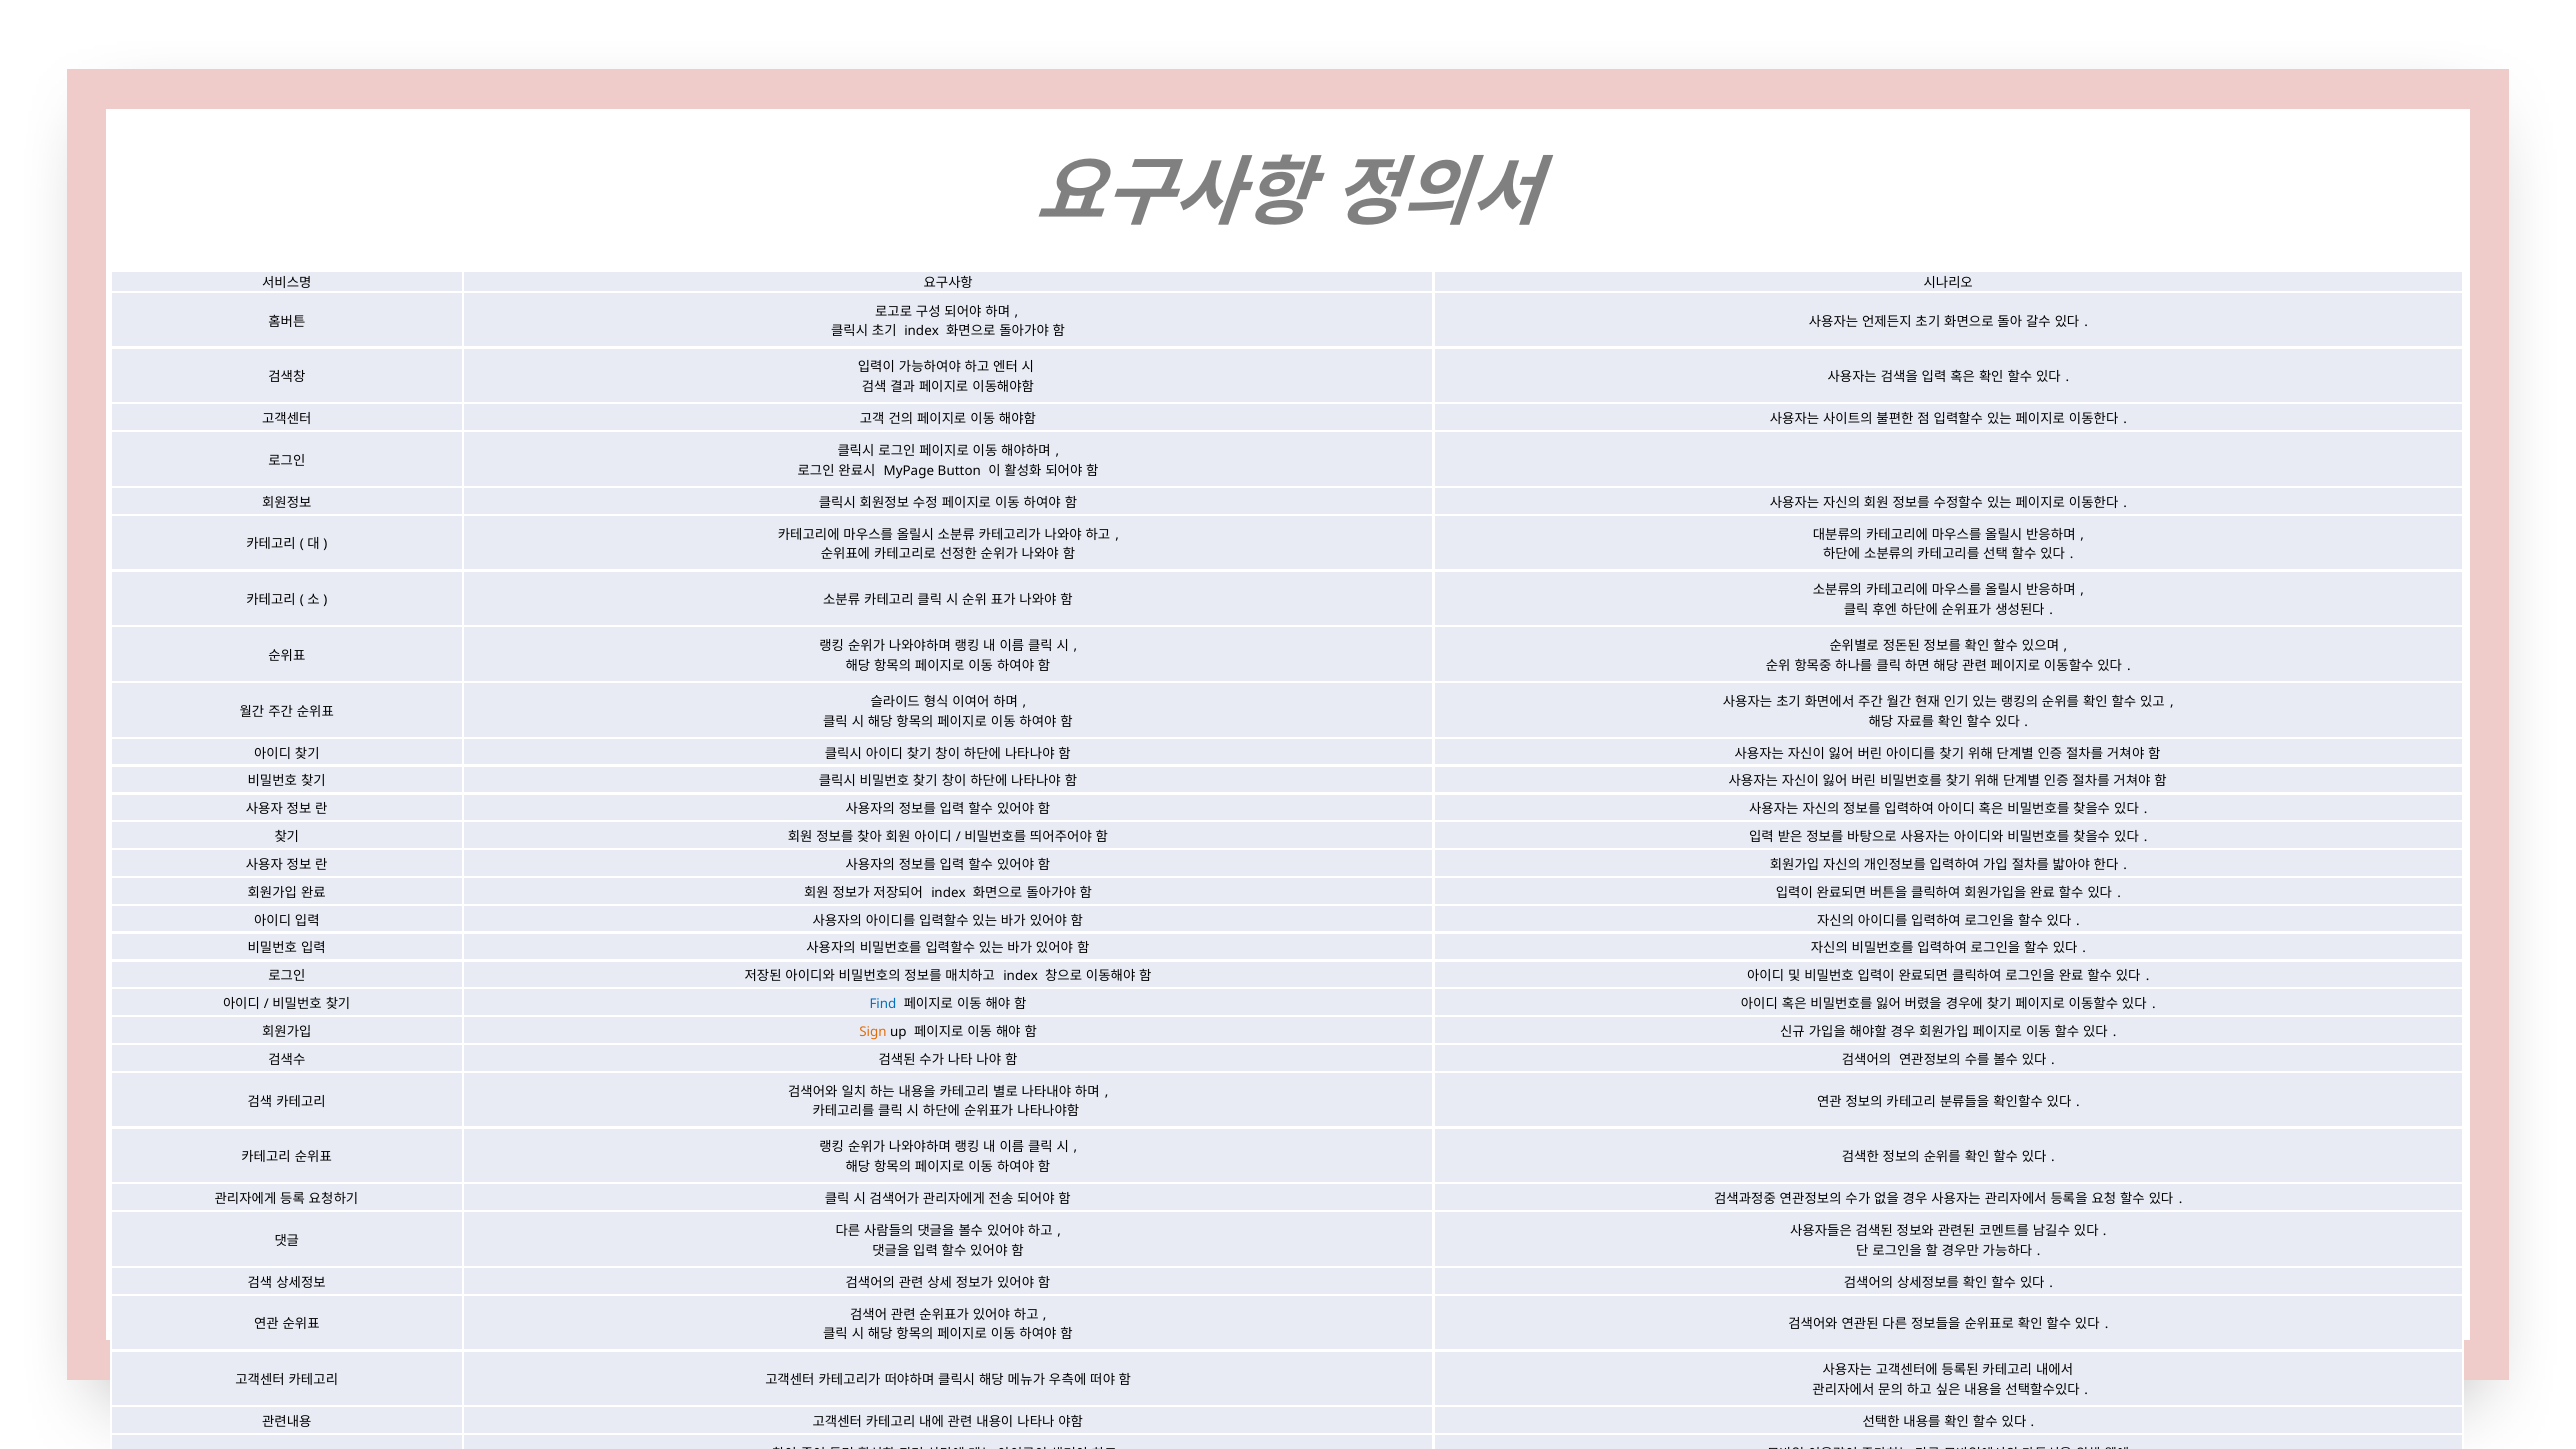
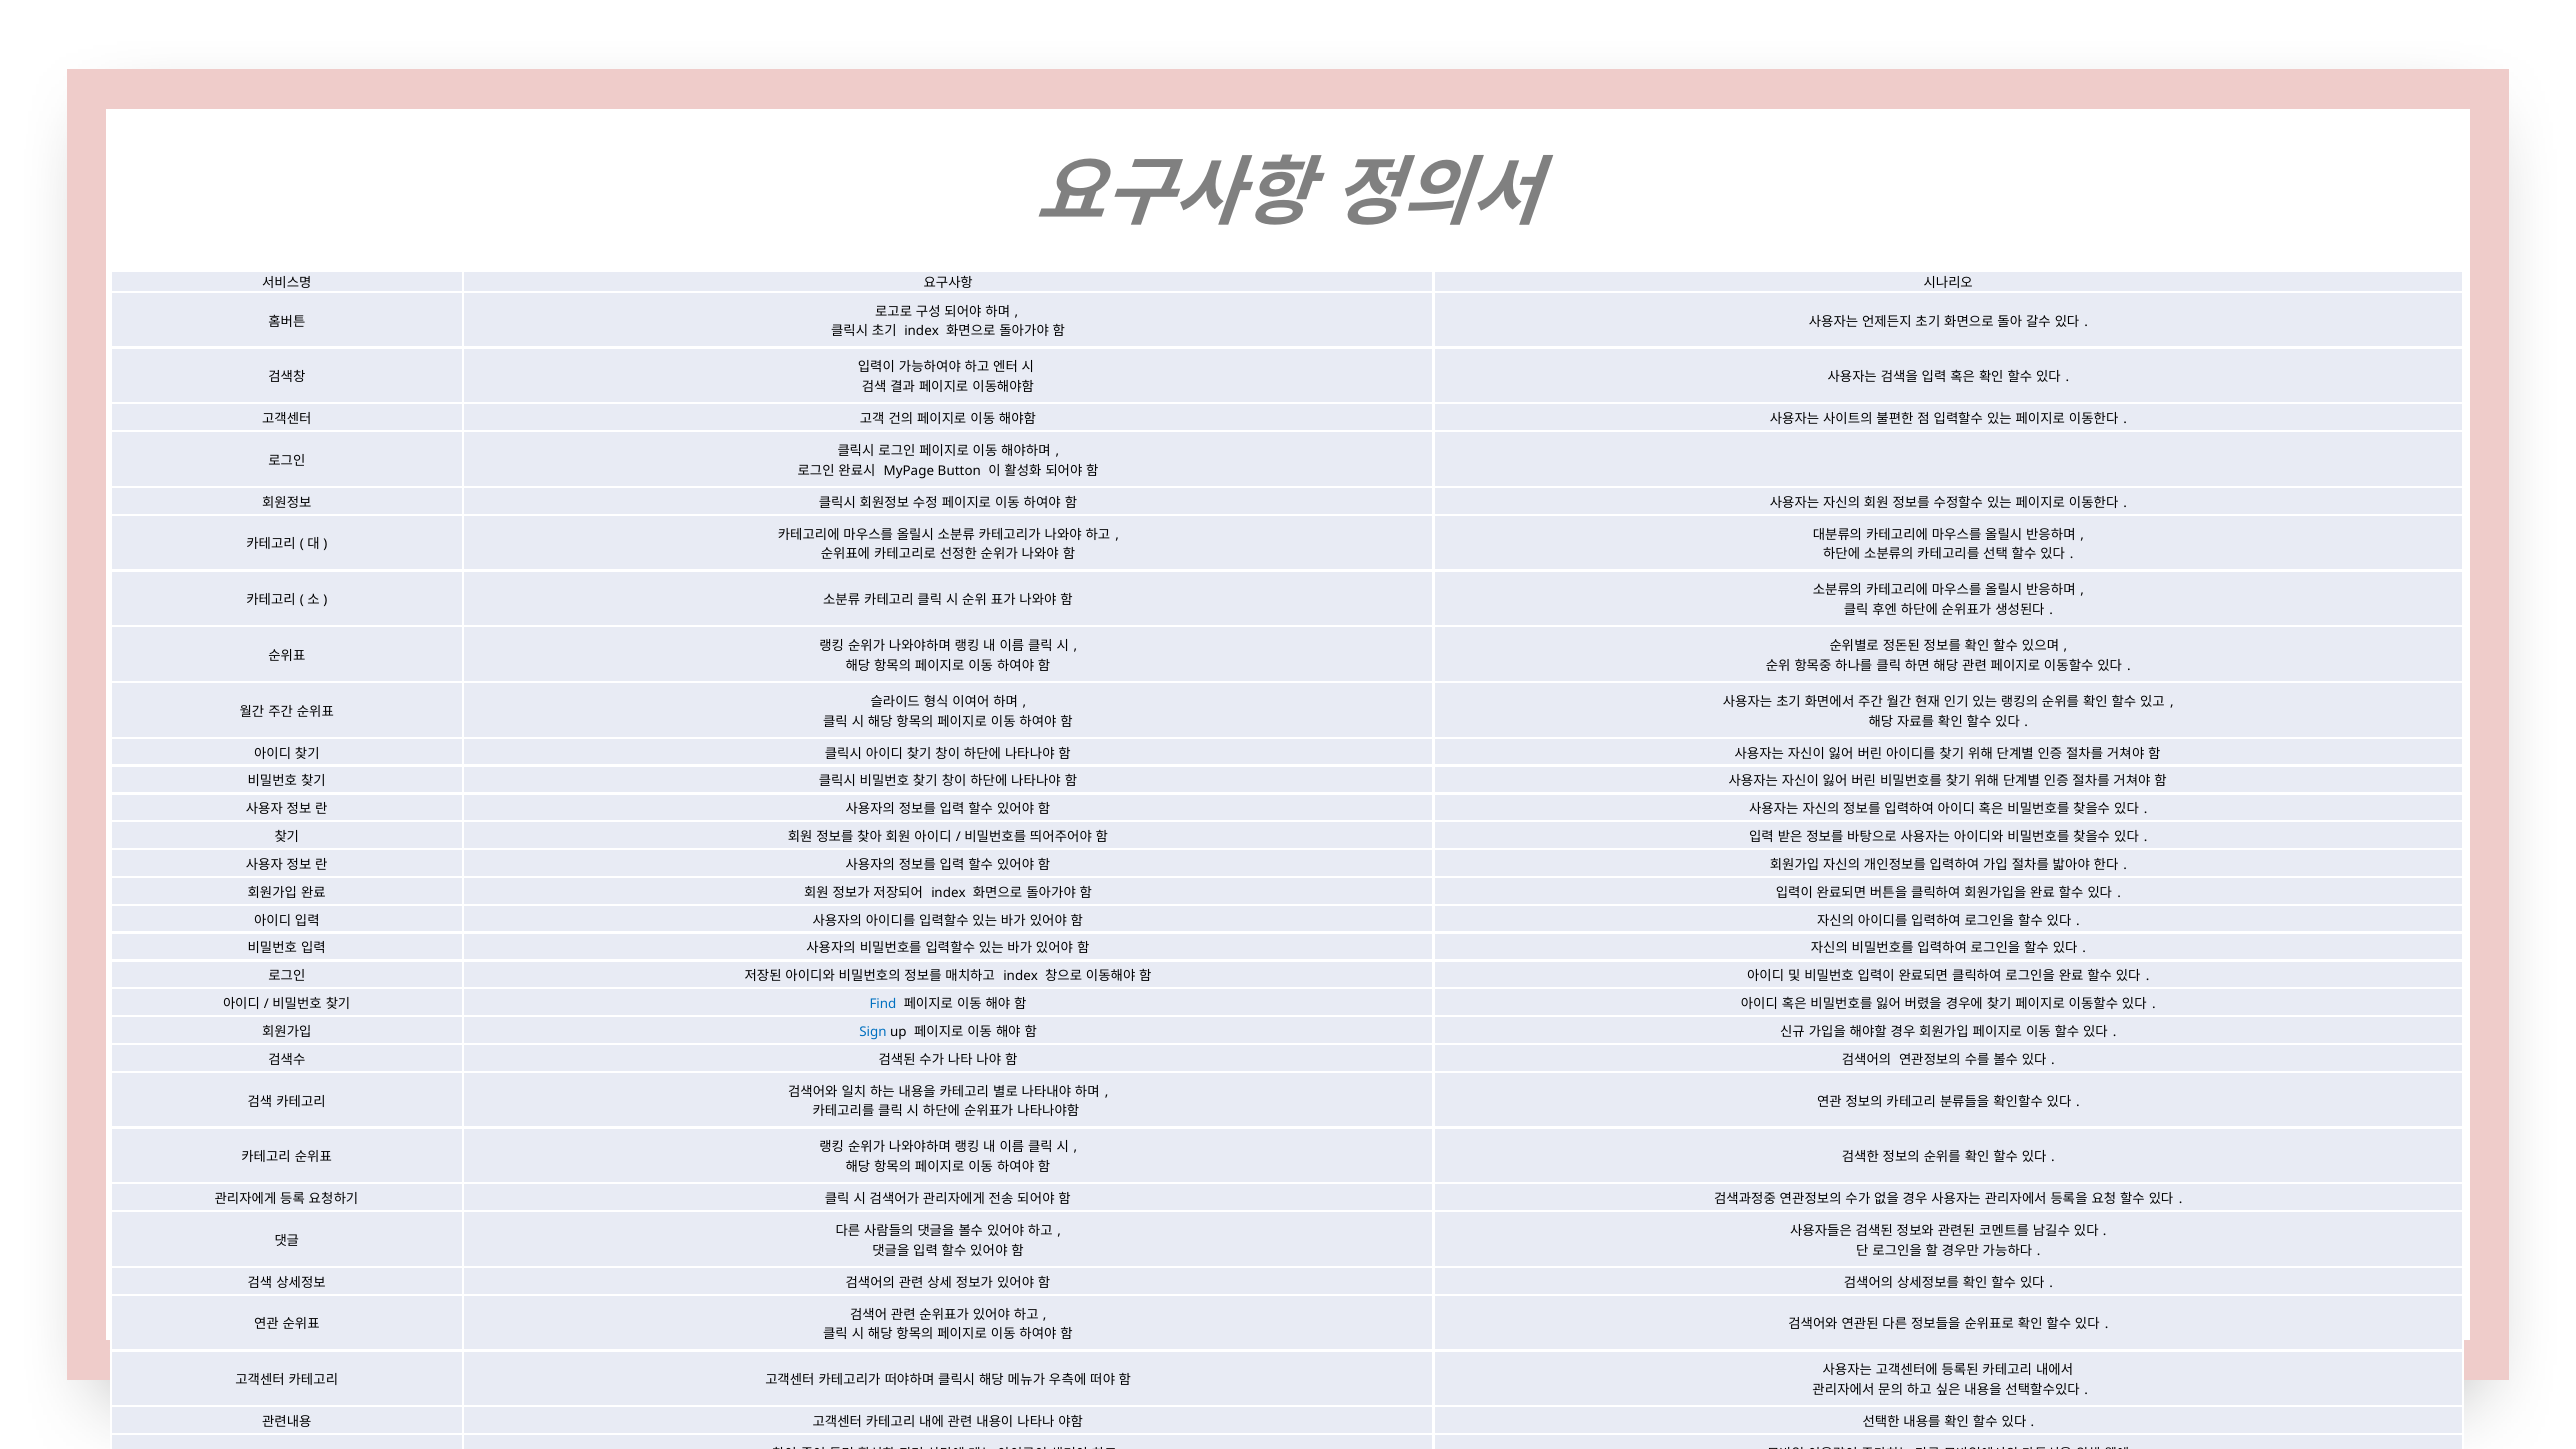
Sign colour: orange -> blue
